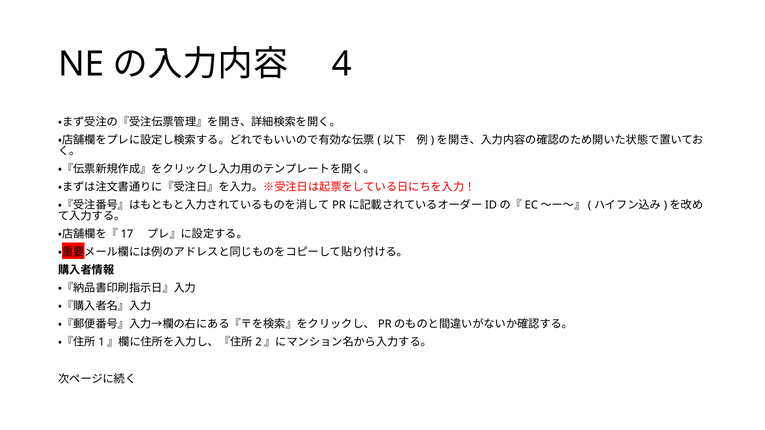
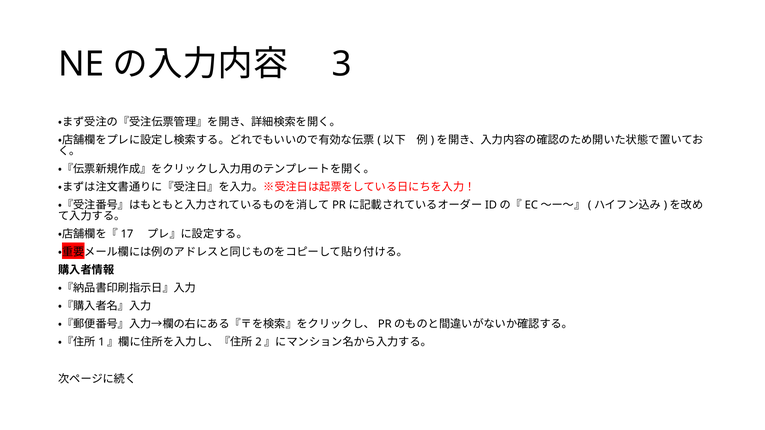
4: 4 -> 3
